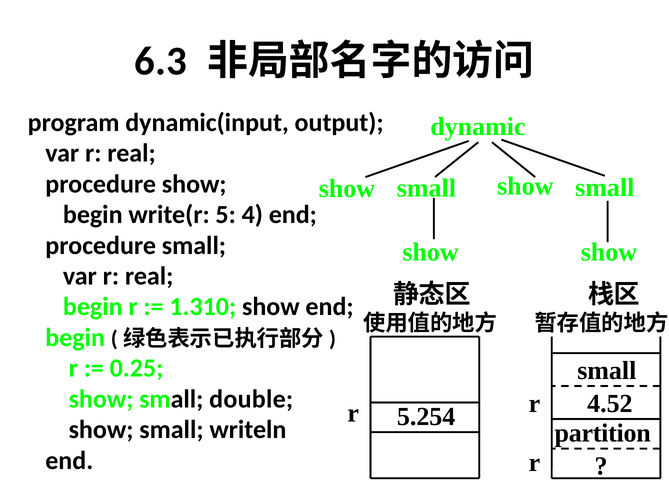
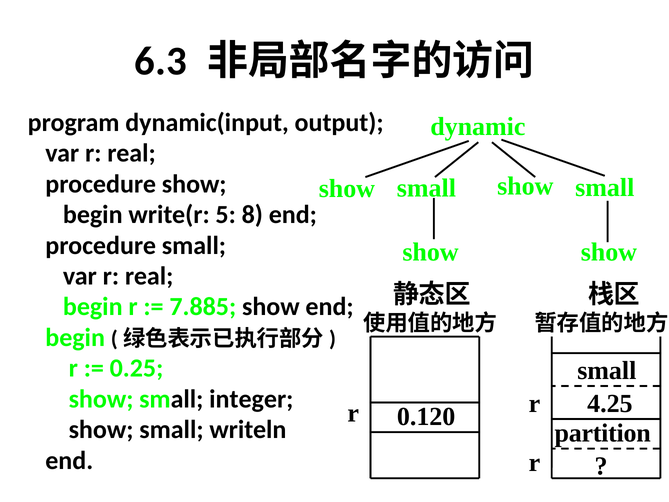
4: 4 -> 8
1.310: 1.310 -> 7.885
double: double -> integer
4.52: 4.52 -> 4.25
5.254: 5.254 -> 0.120
